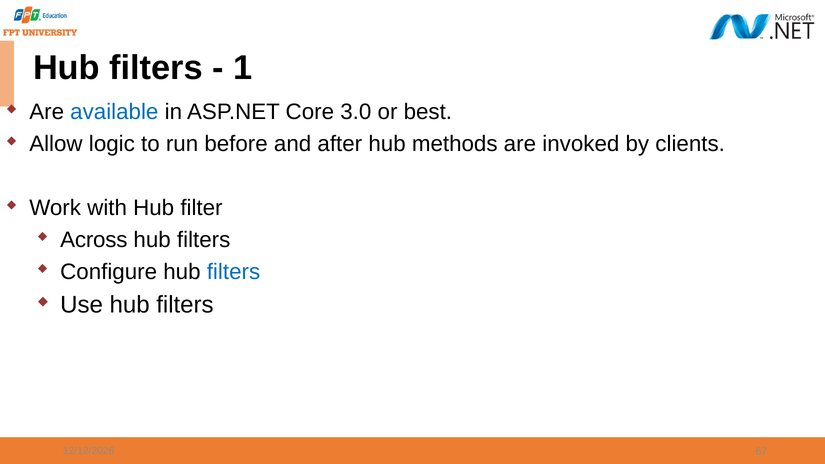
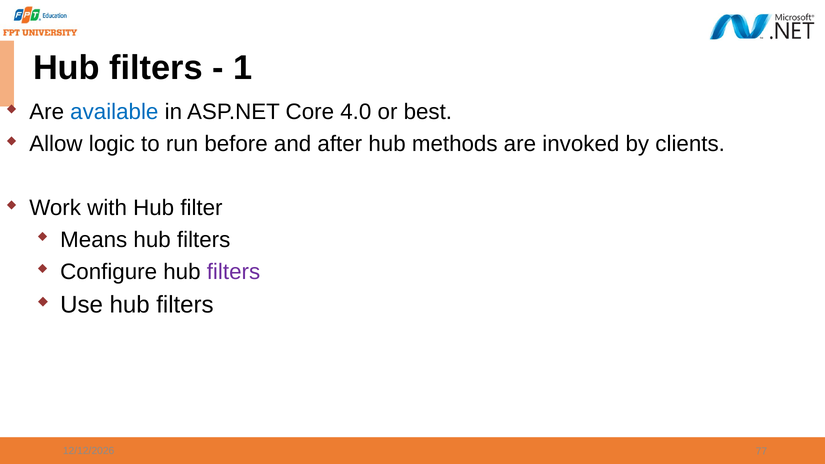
3.0: 3.0 -> 4.0
Across: Across -> Means
filters at (233, 272) colour: blue -> purple
67: 67 -> 77
